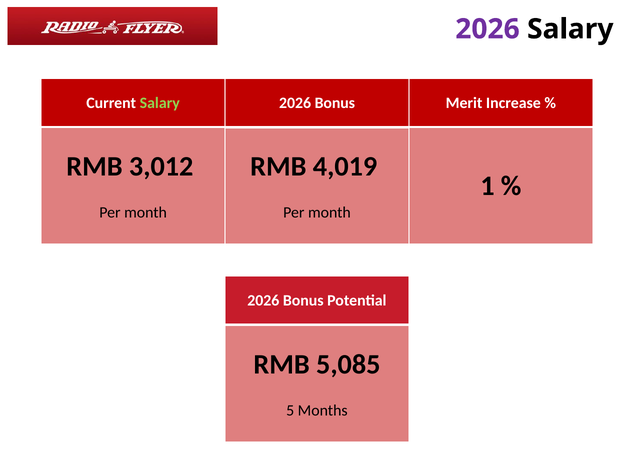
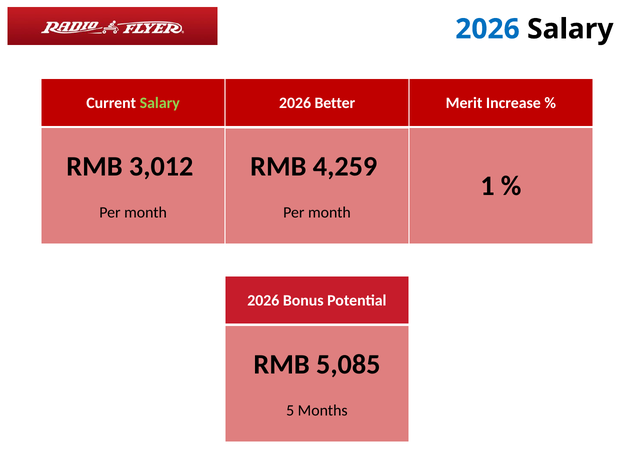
2026 at (487, 29) colour: purple -> blue
Bonus at (335, 103): Bonus -> Better
4,019: 4,019 -> 4,259
